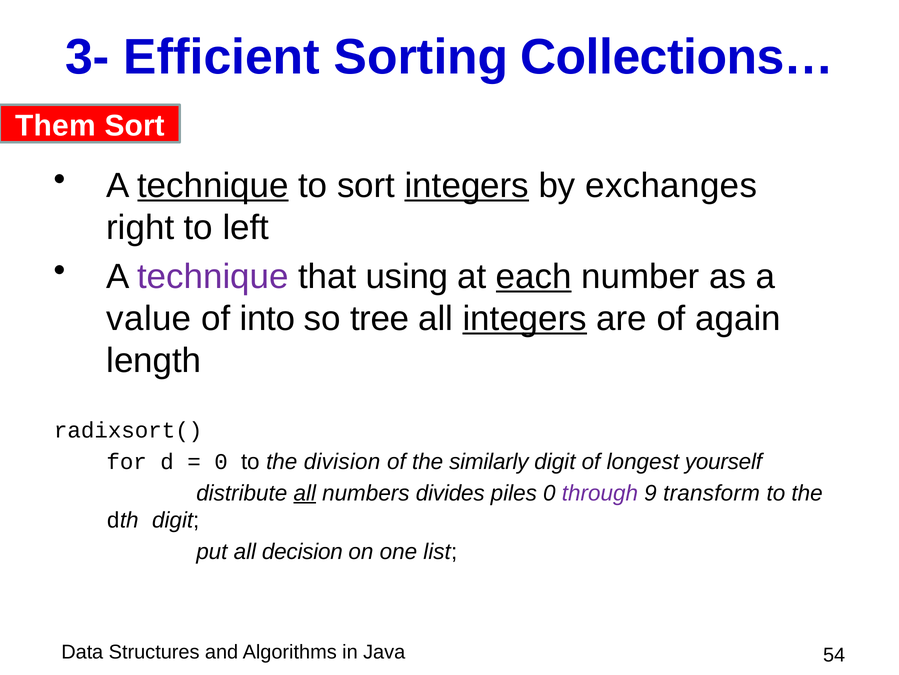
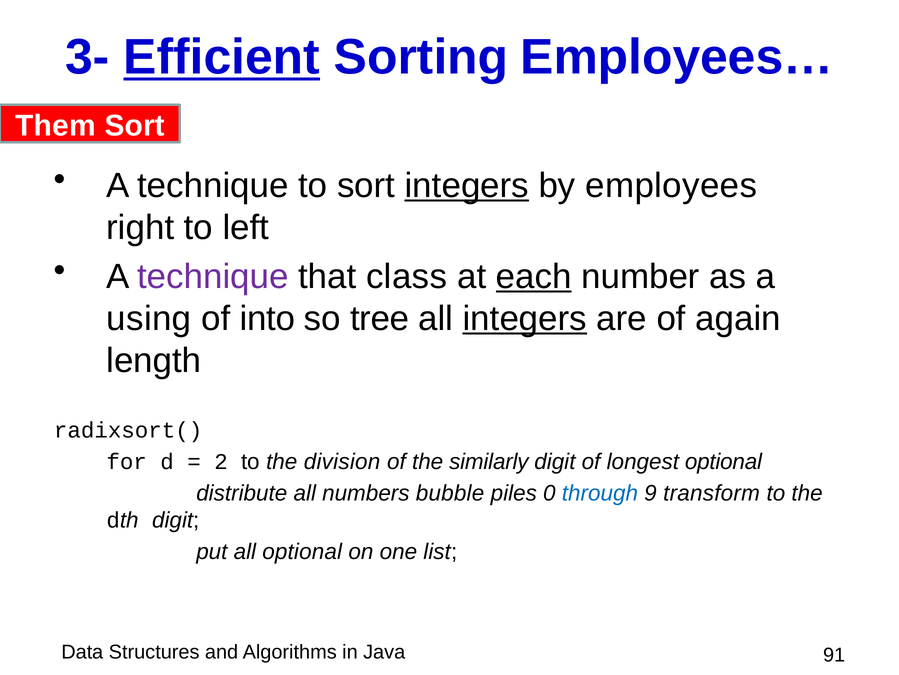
Efficient underline: none -> present
Collections…: Collections… -> Employees…
technique at (213, 185) underline: present -> none
exchanges: exchanges -> employees
using: using -> class
value: value -> using
0 at (221, 461): 0 -> 2
longest yourself: yourself -> optional
all at (305, 493) underline: present -> none
divides: divides -> bubble
through colour: purple -> blue
all decision: decision -> optional
54: 54 -> 91
